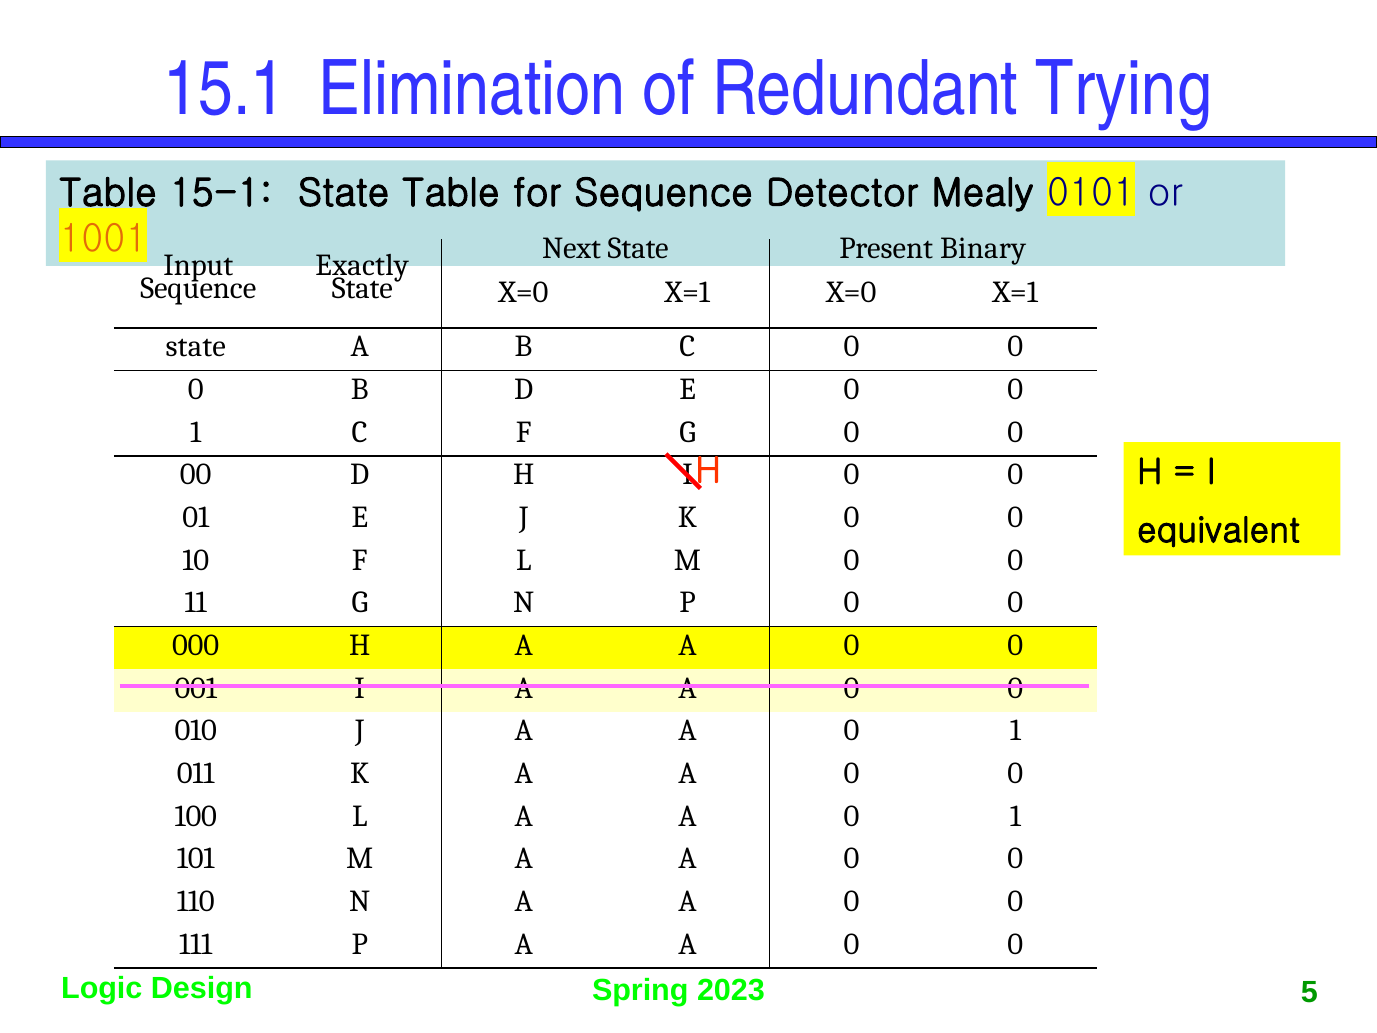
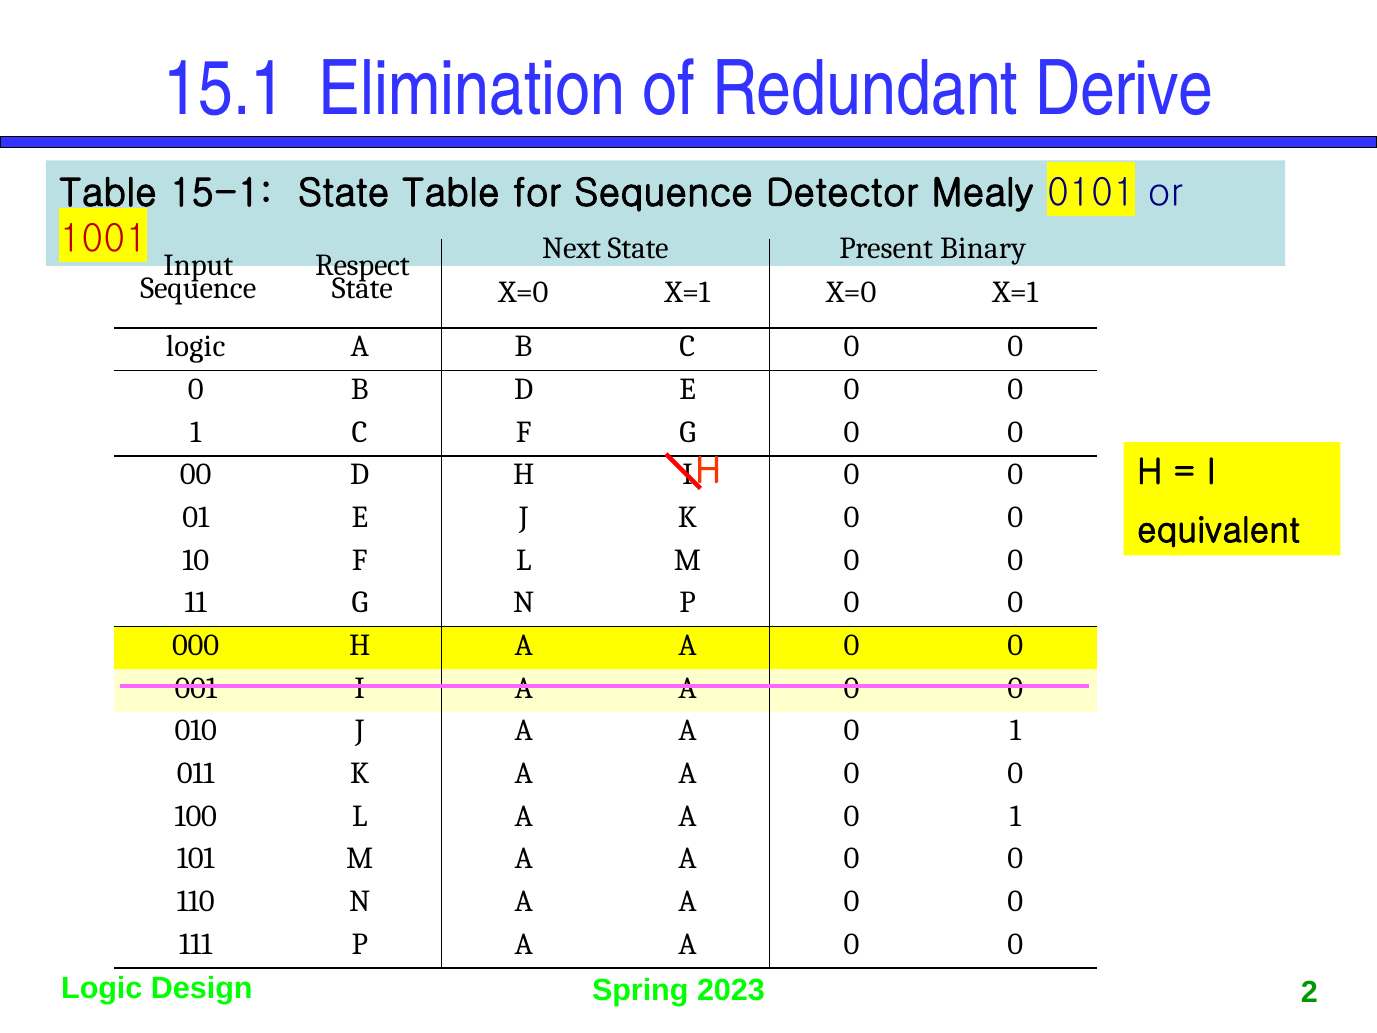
Trying: Trying -> Derive
1001 colour: orange -> red
Exactly: Exactly -> Respect
state at (196, 347): state -> logic
5: 5 -> 2
